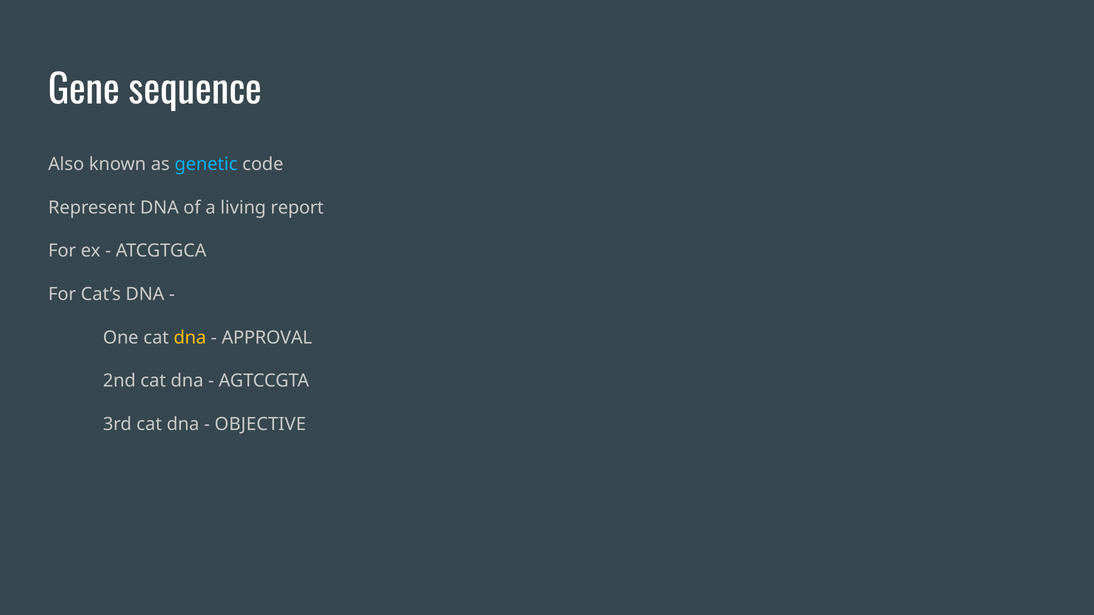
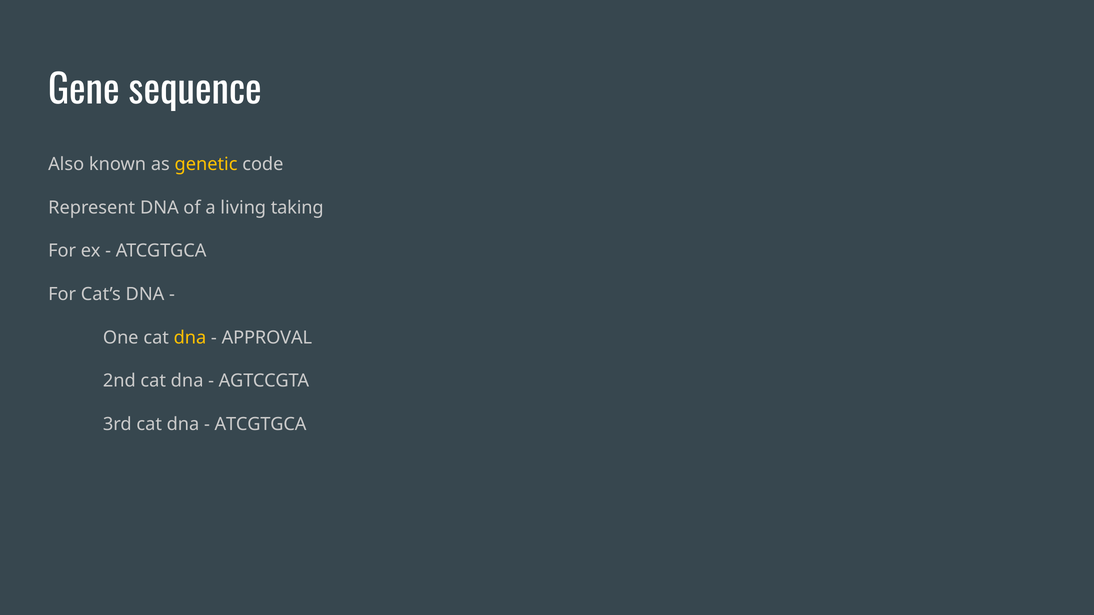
genetic colour: light blue -> yellow
report: report -> taking
OBJECTIVE at (260, 425): OBJECTIVE -> ATCGTGCA
